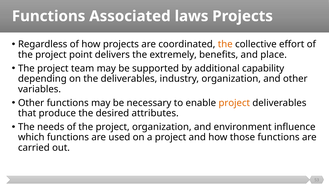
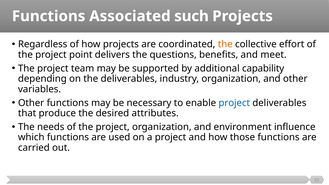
laws: laws -> such
extremely: extremely -> questions
place: place -> meet
project at (234, 103) colour: orange -> blue
